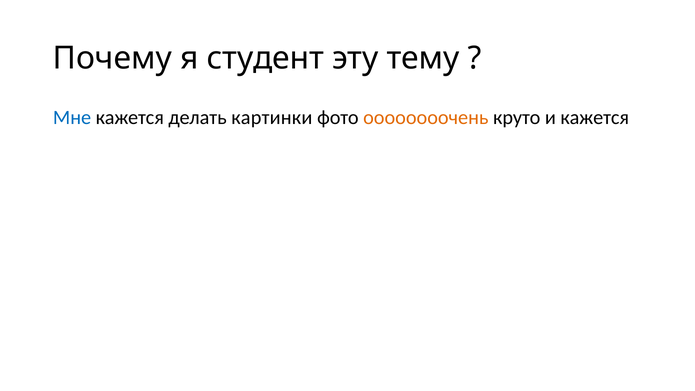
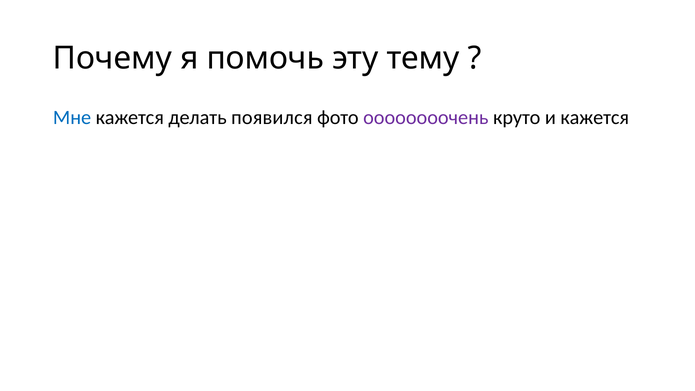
студент: студент -> помочь
картинки: картинки -> появился
оооооооочень colour: orange -> purple
